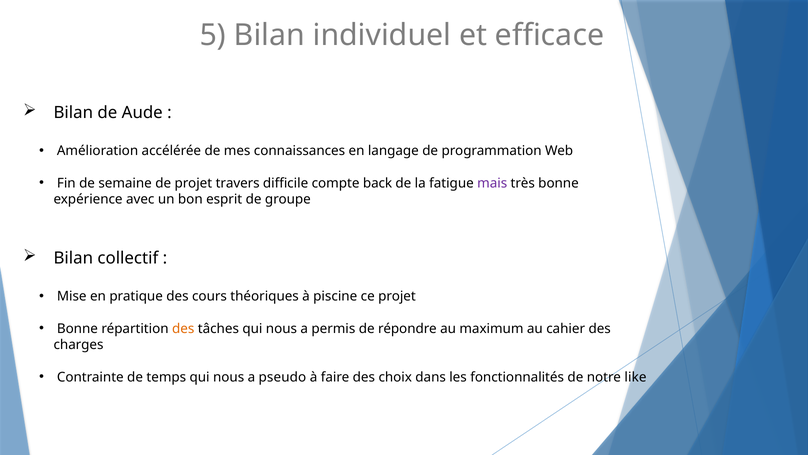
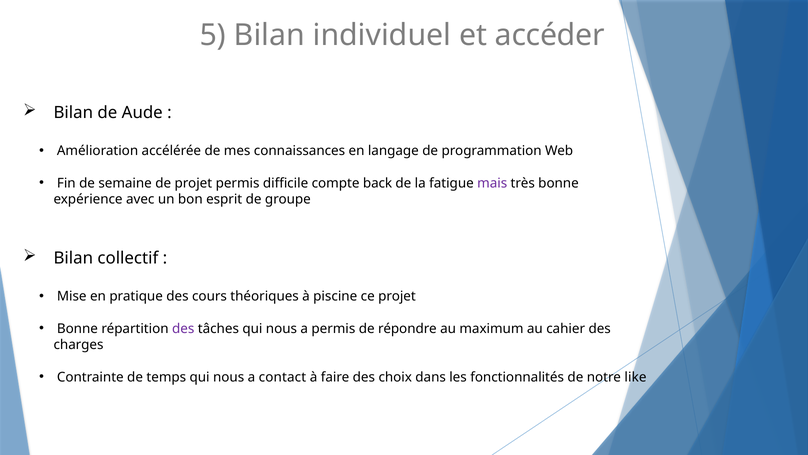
efficace: efficace -> accéder
projet travers: travers -> permis
des at (183, 328) colour: orange -> purple
pseudo: pseudo -> contact
